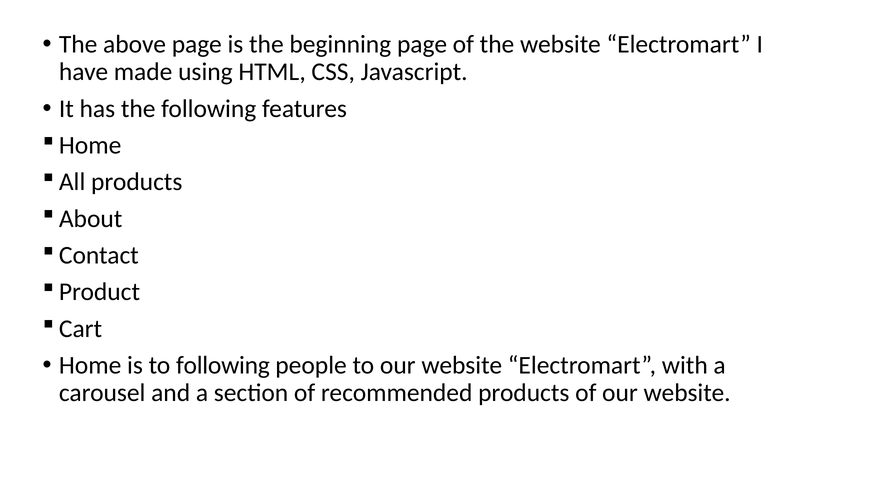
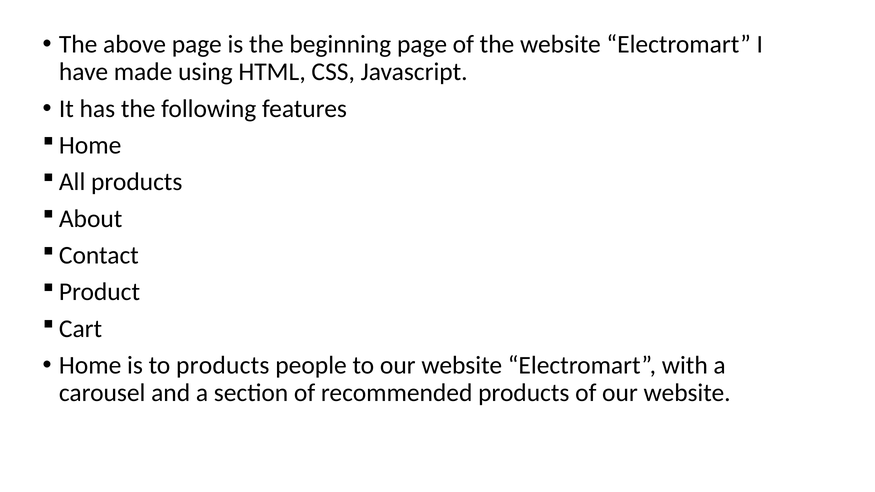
to following: following -> products
